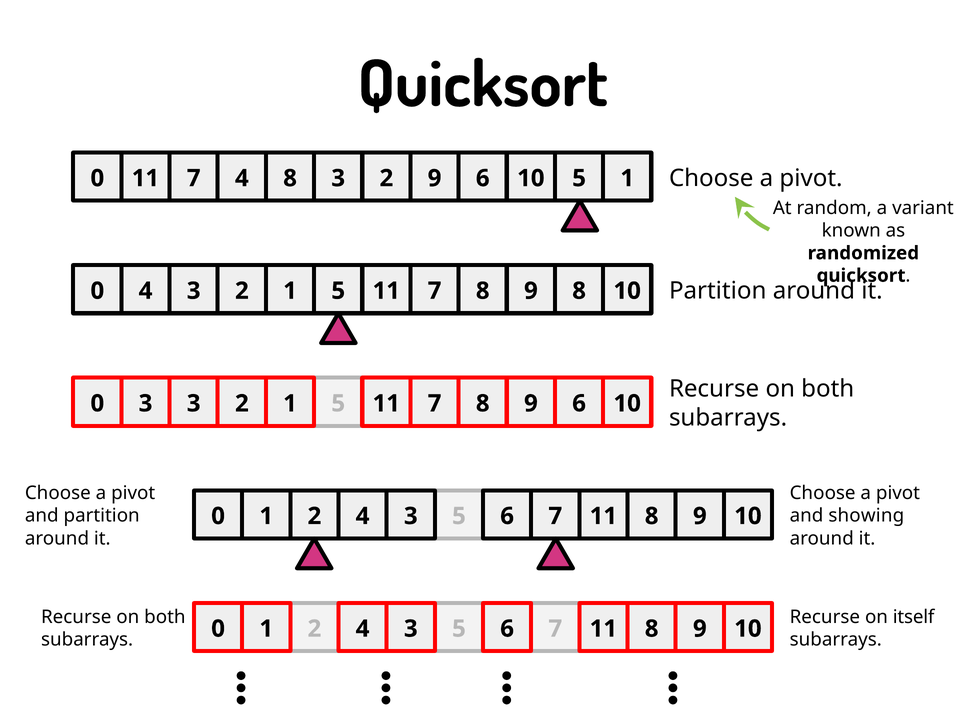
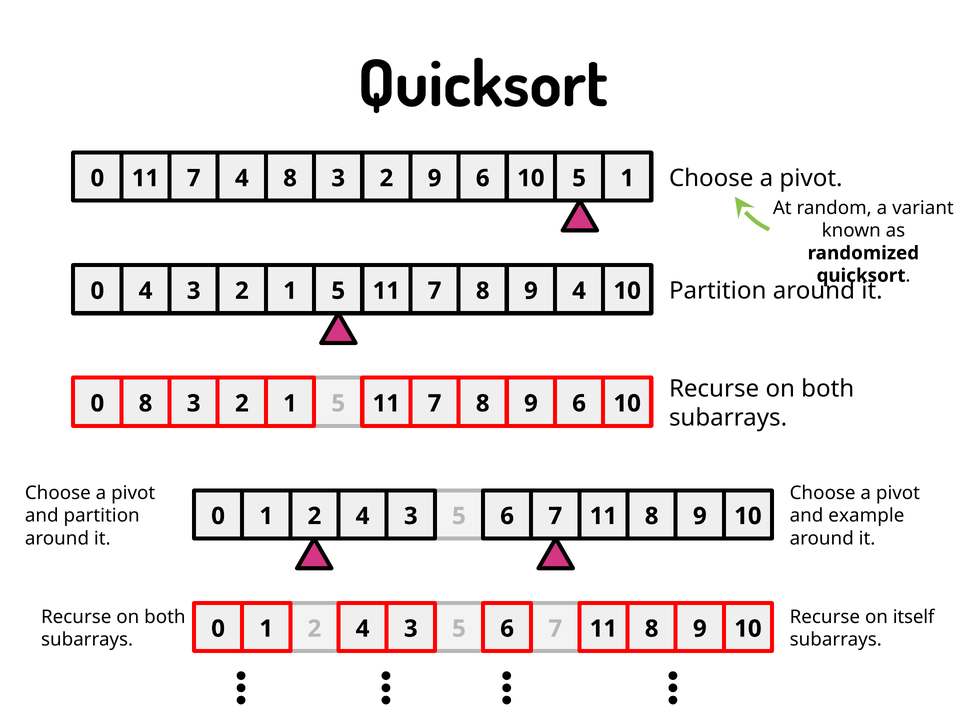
9 8: 8 -> 4
0 3: 3 -> 8
showing: showing -> example
